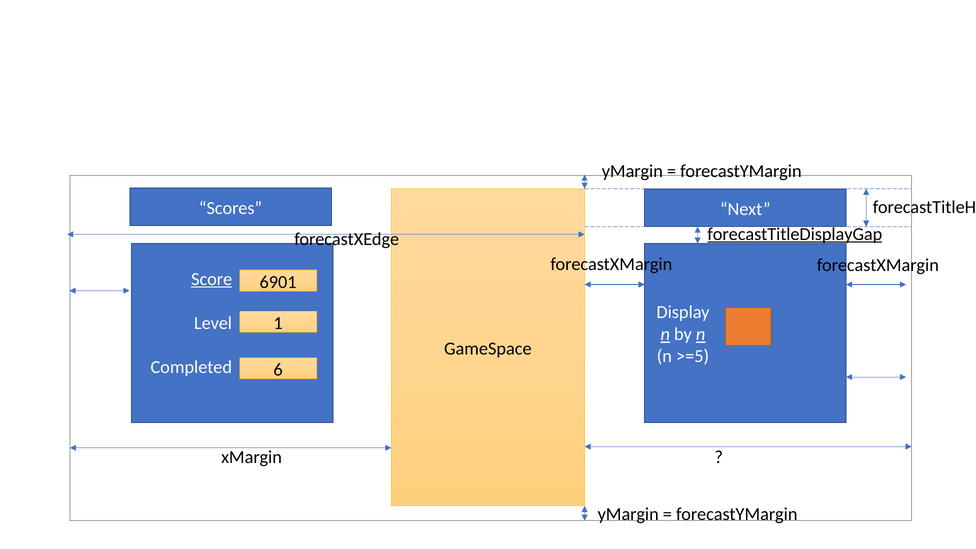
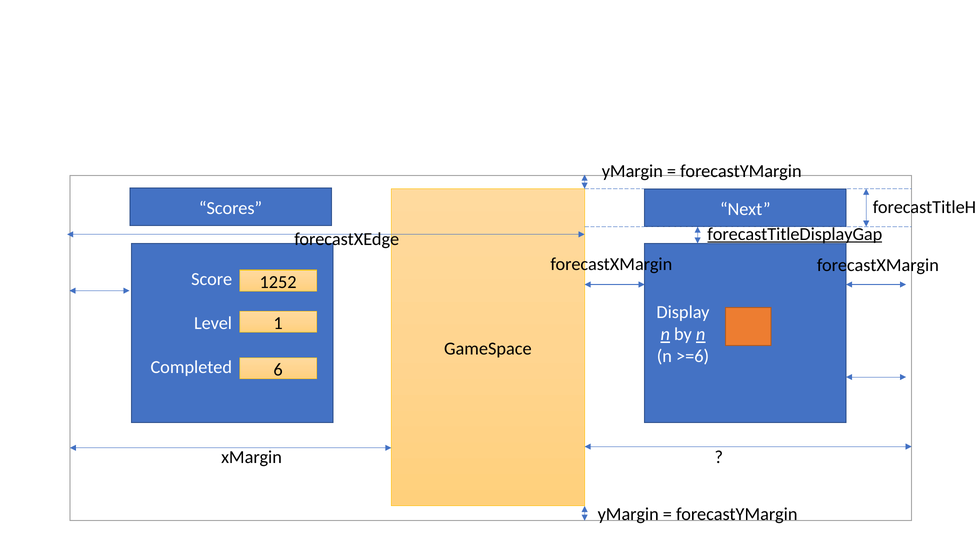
Score underline: present -> none
6901: 6901 -> 1252
>=5: >=5 -> >=6
